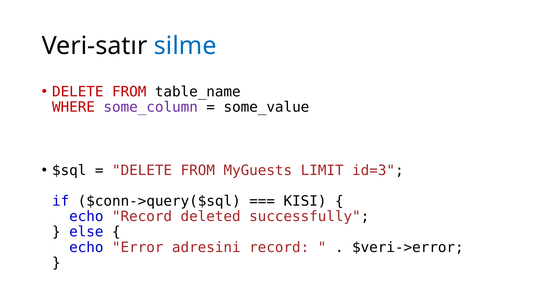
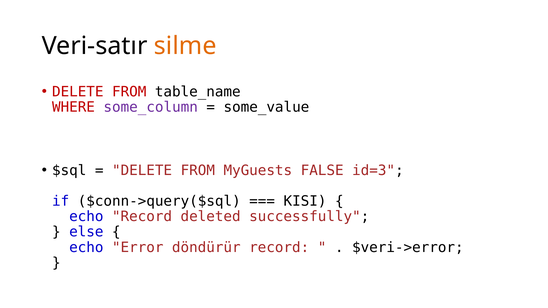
silme colour: blue -> orange
LIMIT: LIMIT -> FALSE
adresini: adresini -> döndürür
